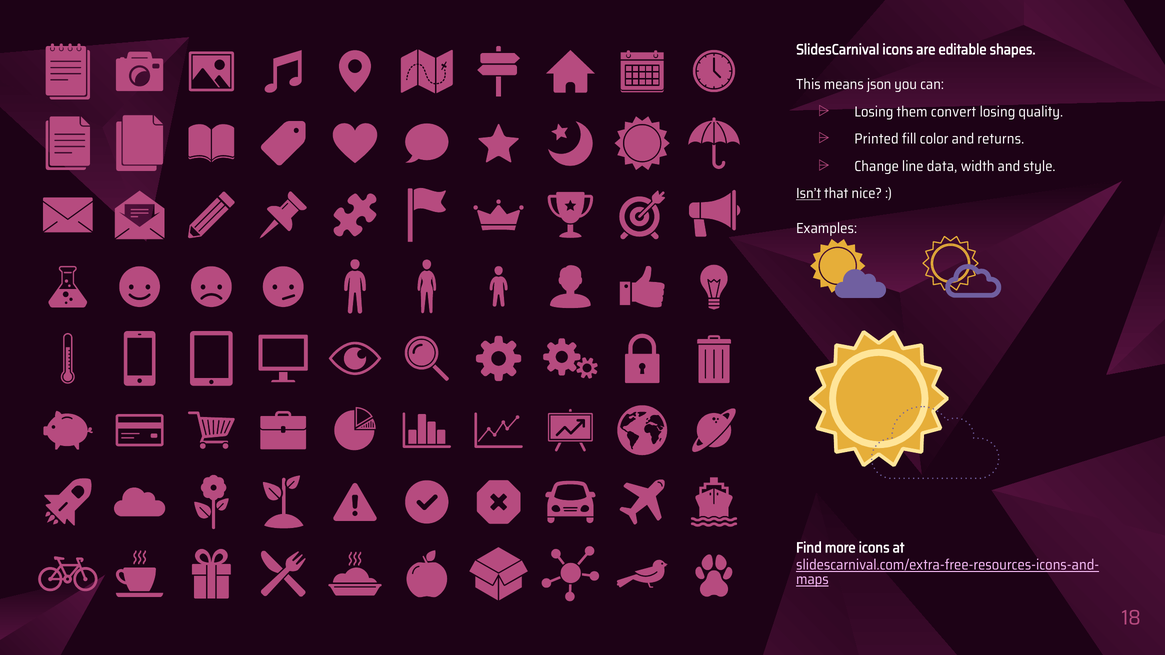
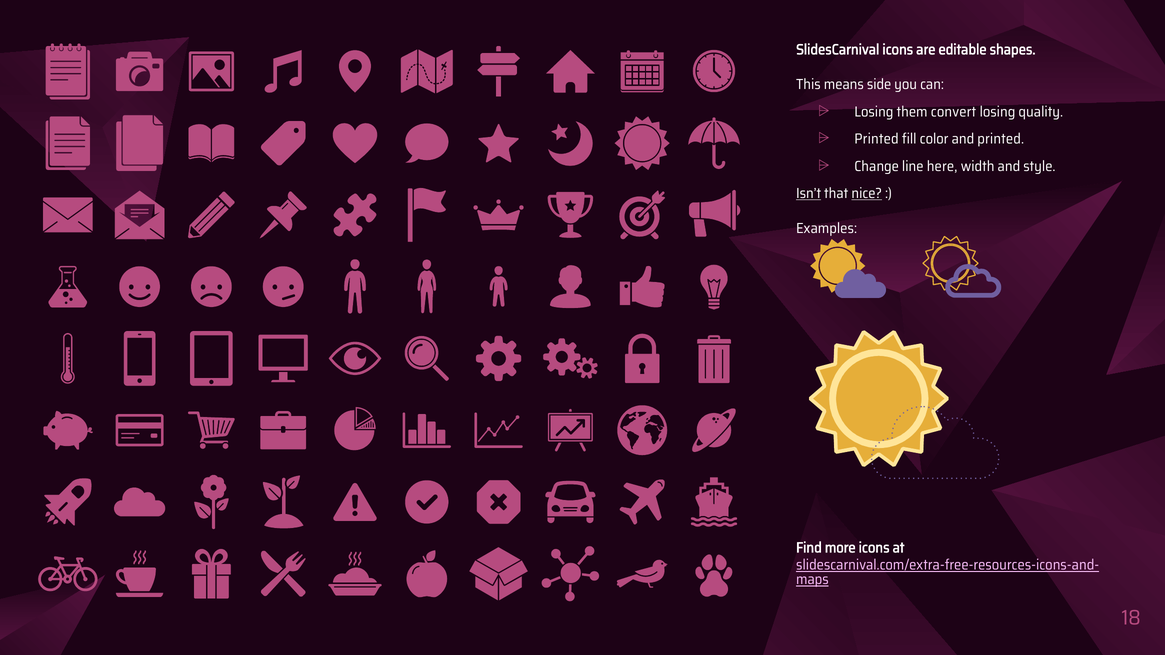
json: json -> side
and returns: returns -> printed
data: data -> here
nice underline: none -> present
